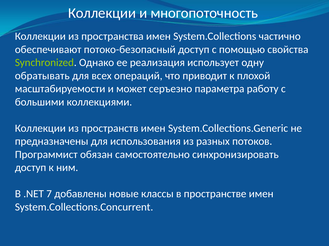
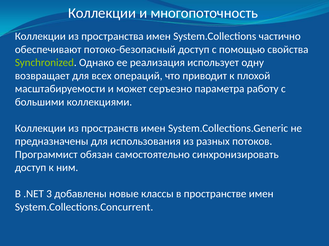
обратывать: обратывать -> возвращает
7: 7 -> 3
